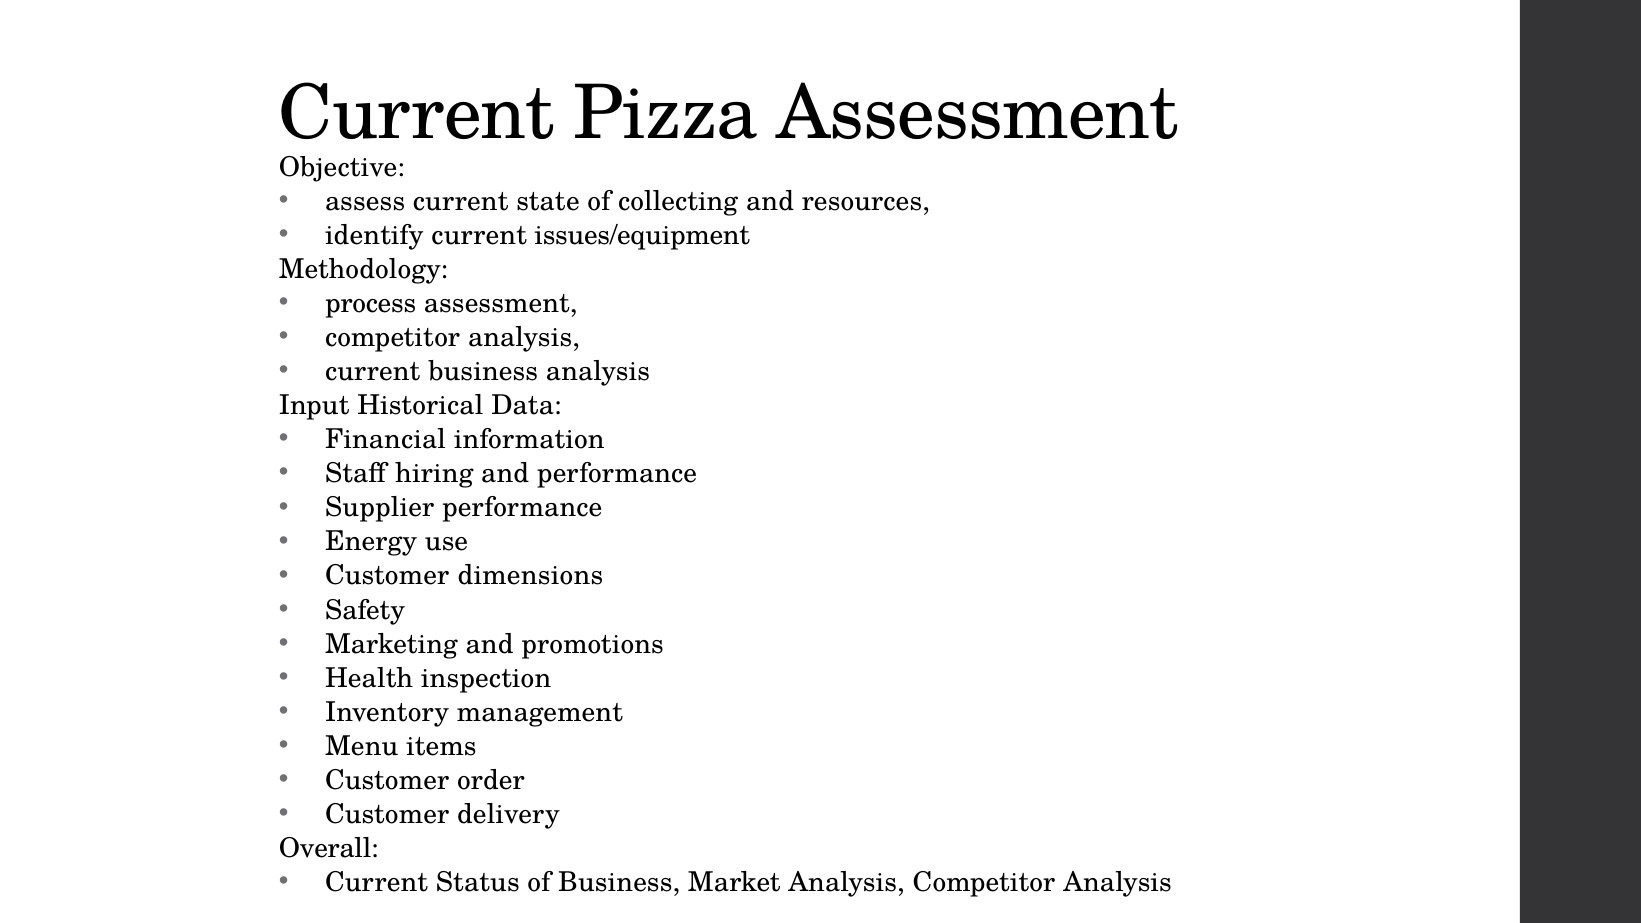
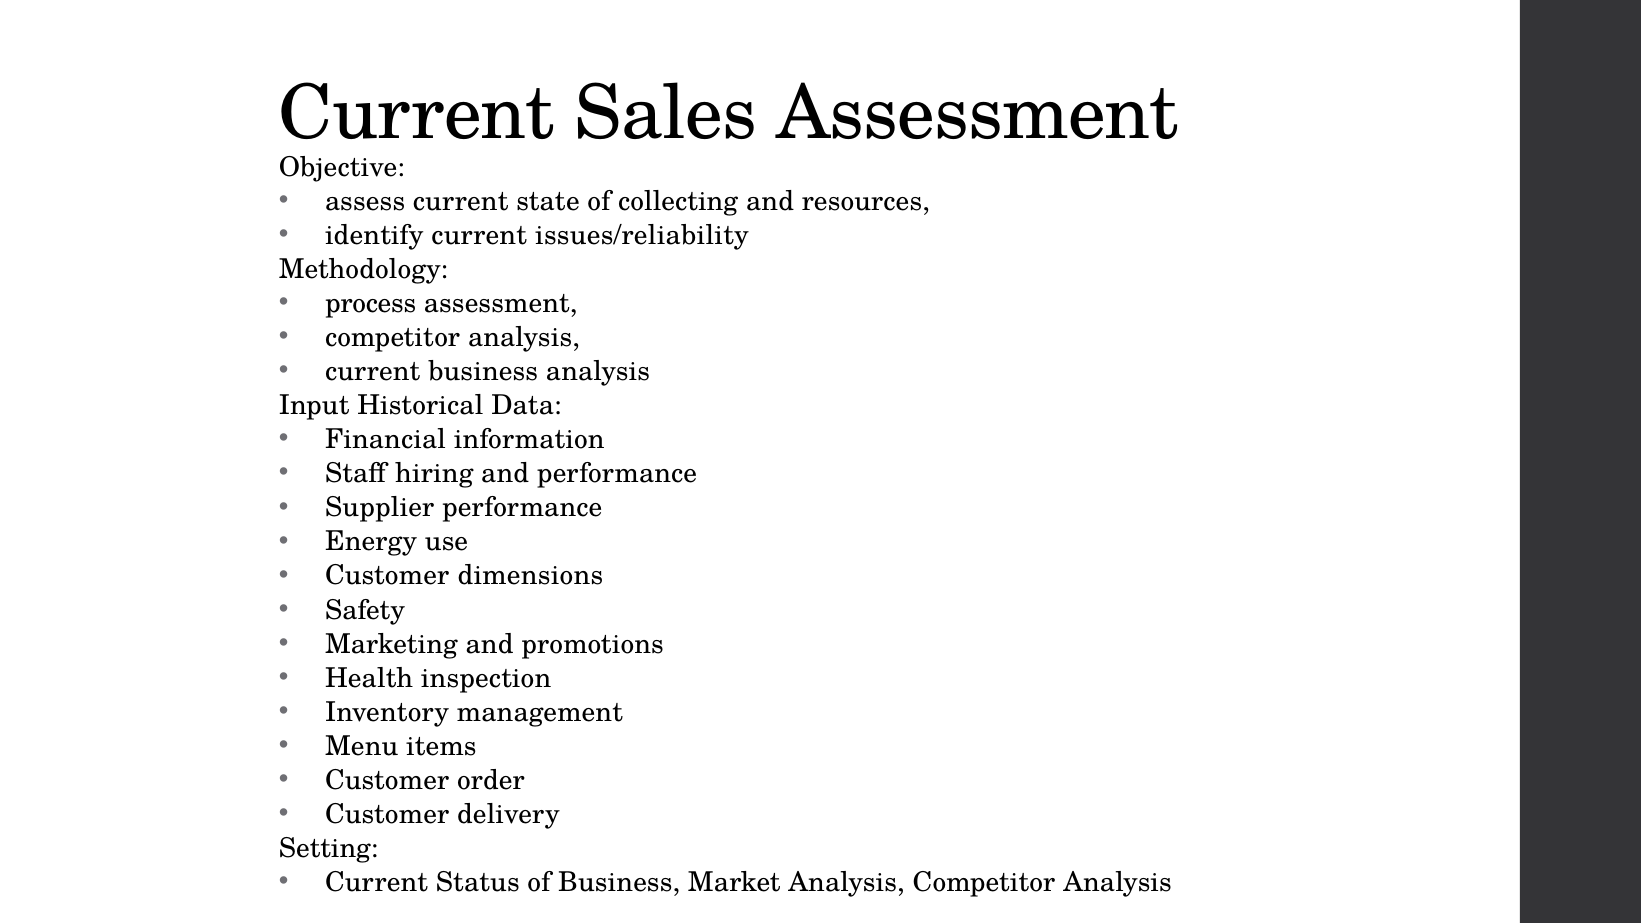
Pizza: Pizza -> Sales
issues/equipment: issues/equipment -> issues/reliability
Overall: Overall -> Setting
